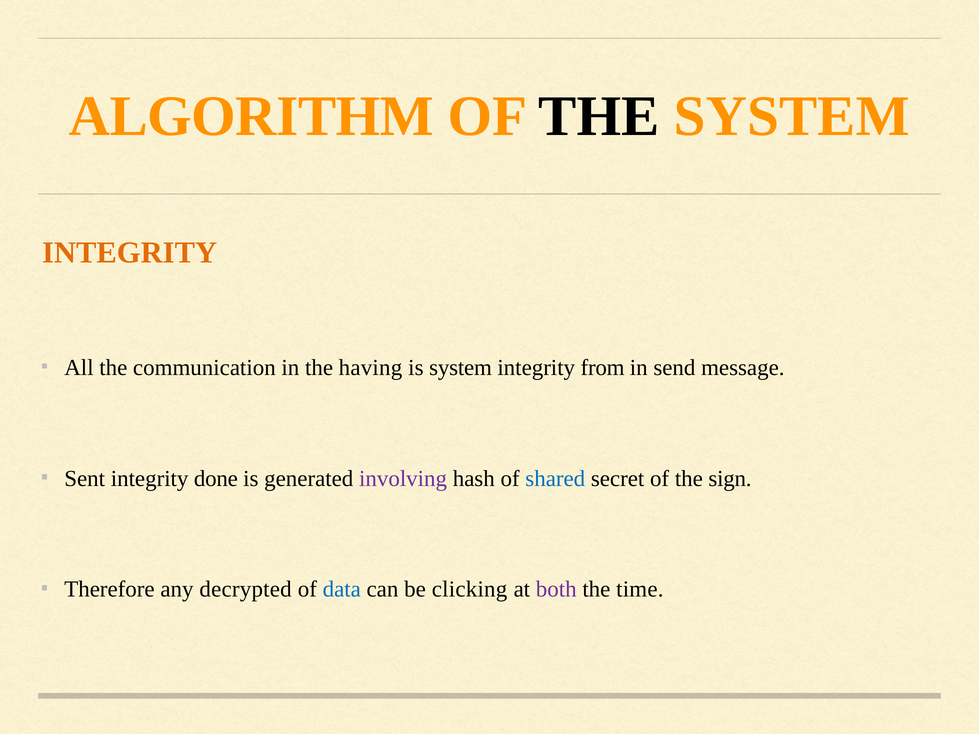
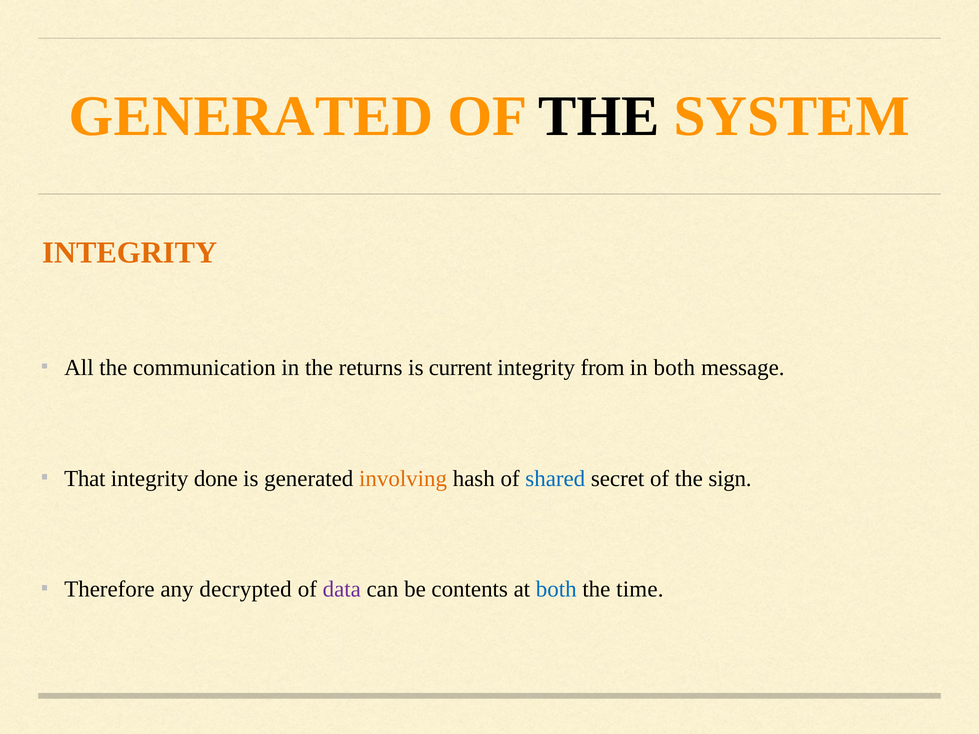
ALGORITHM at (251, 116): ALGORITHM -> GENERATED
having: having -> returns
is system: system -> current
in send: send -> both
Sent: Sent -> That
involving colour: purple -> orange
data colour: blue -> purple
clicking: clicking -> contents
both at (556, 590) colour: purple -> blue
